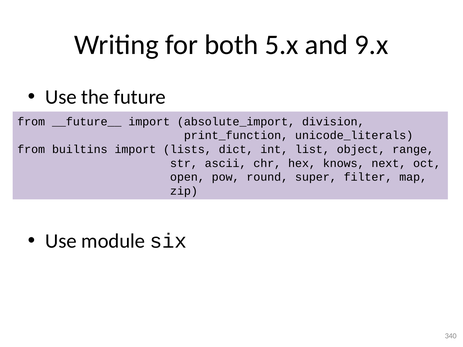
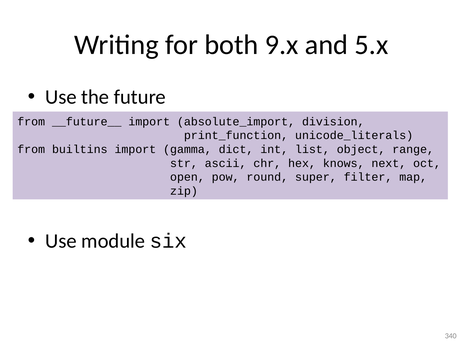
5.x: 5.x -> 9.x
9.x: 9.x -> 5.x
lists: lists -> gamma
